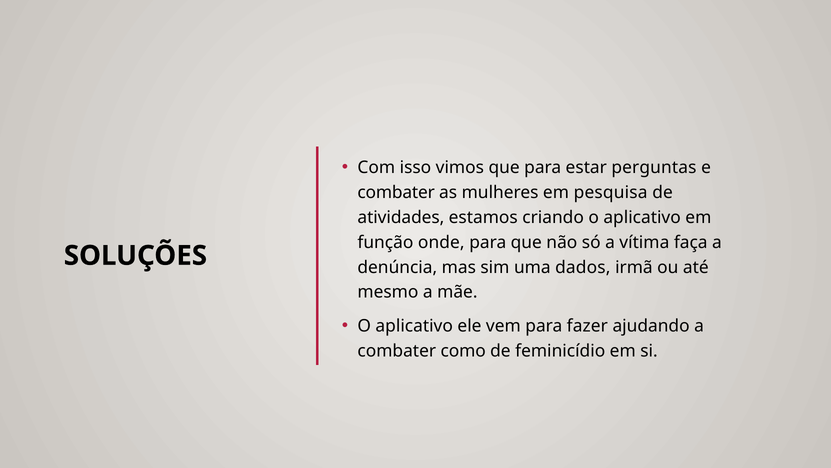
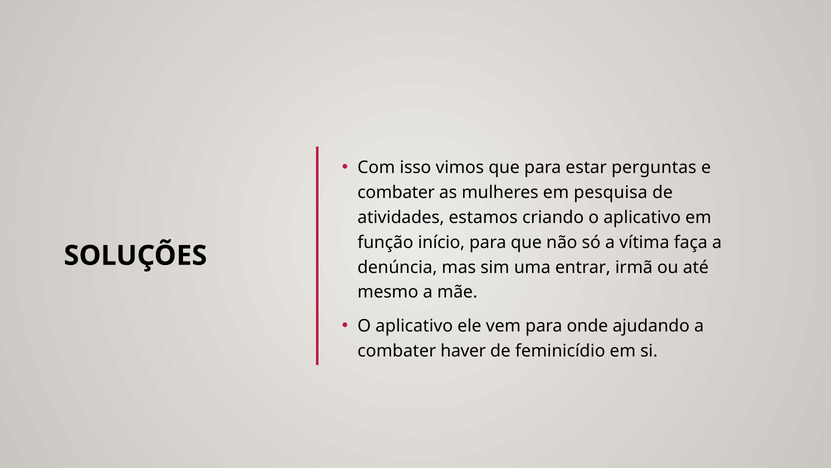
onde: onde -> início
dados: dados -> entrar
fazer: fazer -> onde
como: como -> haver
